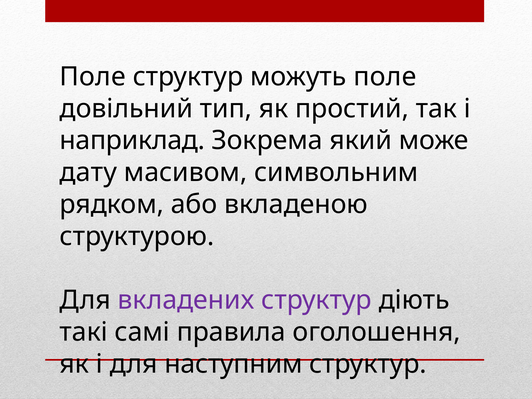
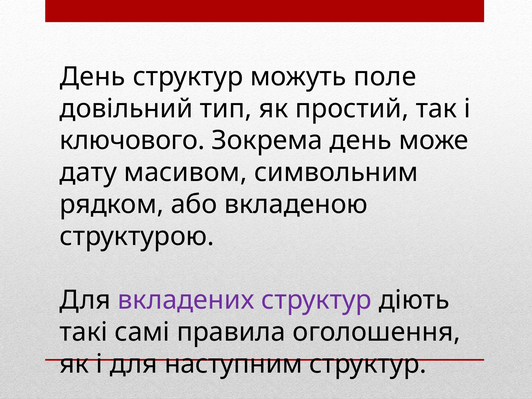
Поле at (93, 77): Поле -> День
наприклад: наприклад -> ключового
Зокрема який: який -> день
